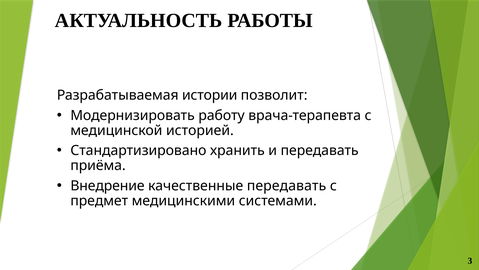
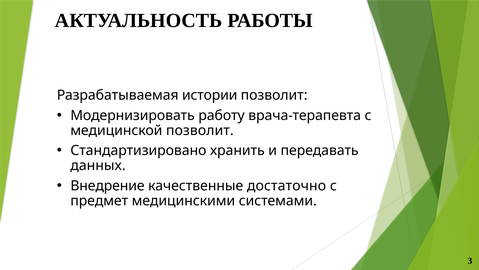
медицинской историей: историей -> позволит
приёма: приёма -> данных
качественные передавать: передавать -> достаточно
